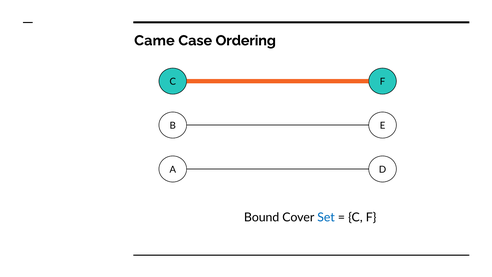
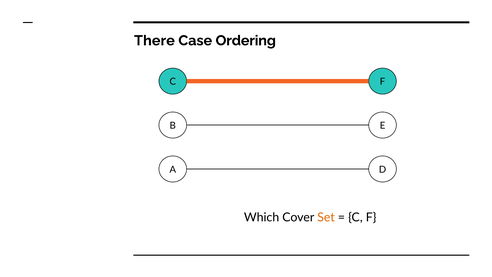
Came: Came -> There
Bound: Bound -> Which
Set colour: blue -> orange
